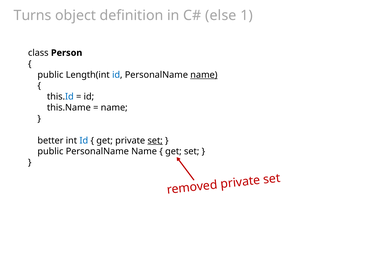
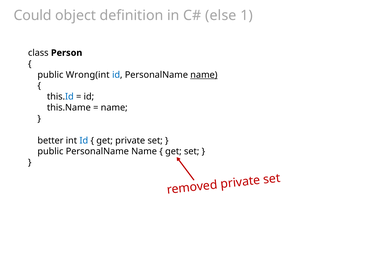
Turns: Turns -> Could
Length(int: Length(int -> Wrong(int
set at (155, 140) underline: present -> none
